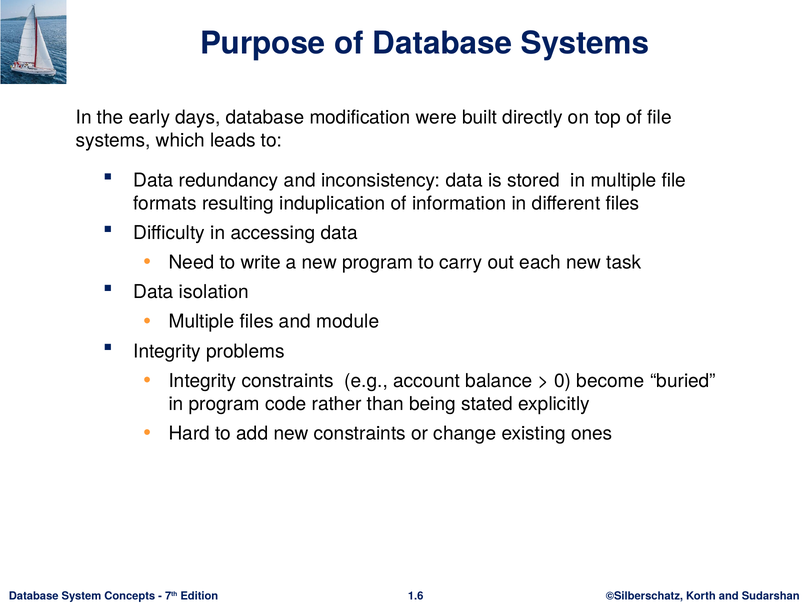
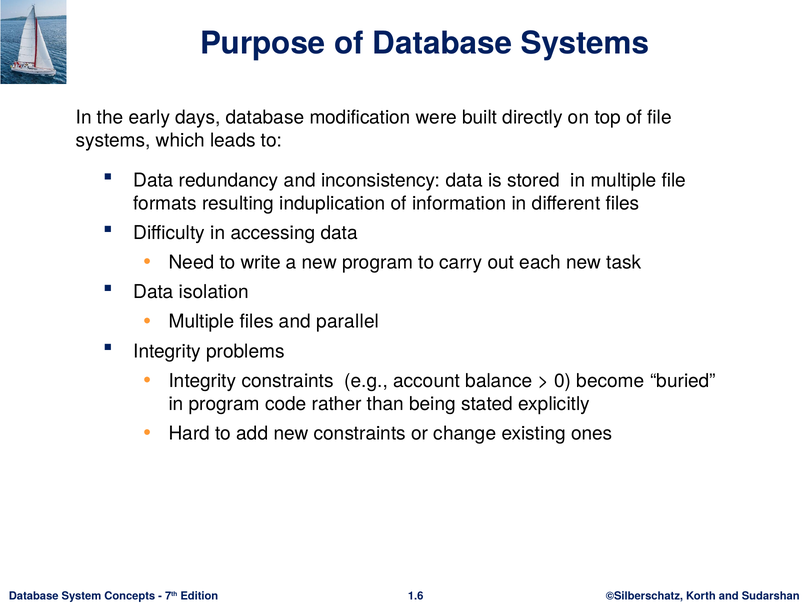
module: module -> parallel
